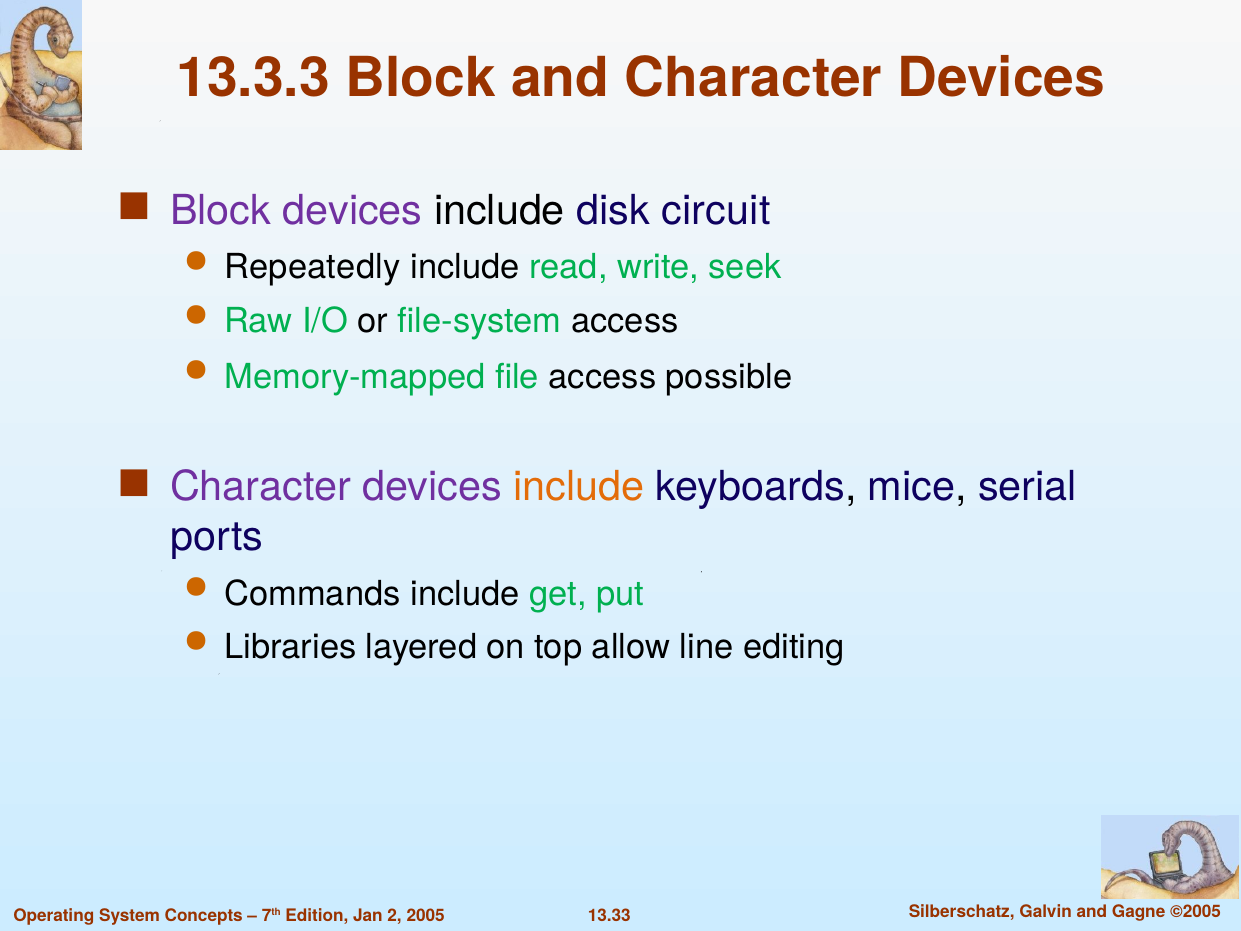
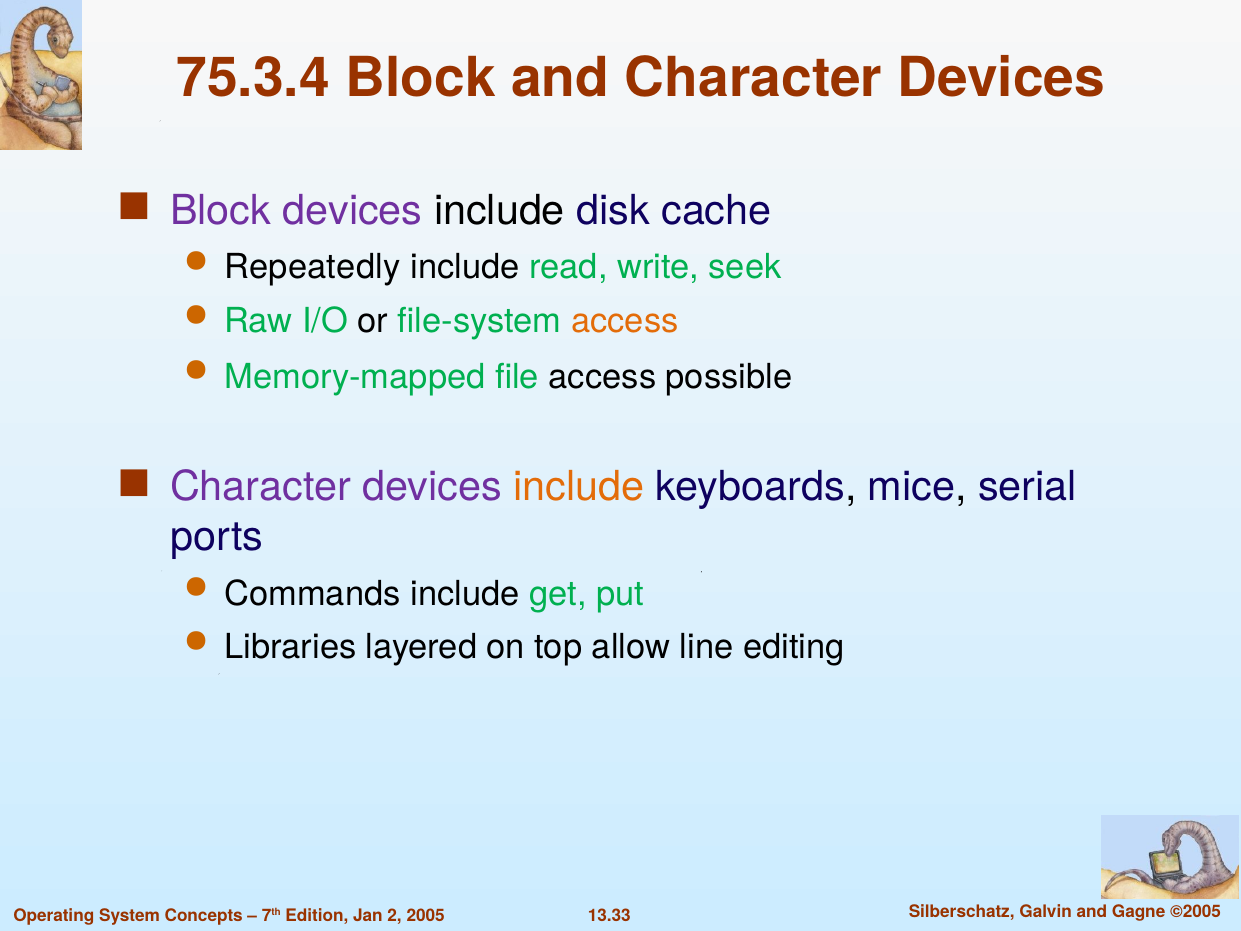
13.3.3: 13.3.3 -> 75.3.4
circuit: circuit -> cache
access at (625, 321) colour: black -> orange
